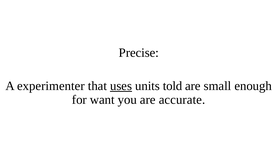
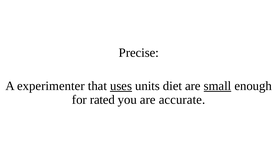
told: told -> diet
small underline: none -> present
want: want -> rated
